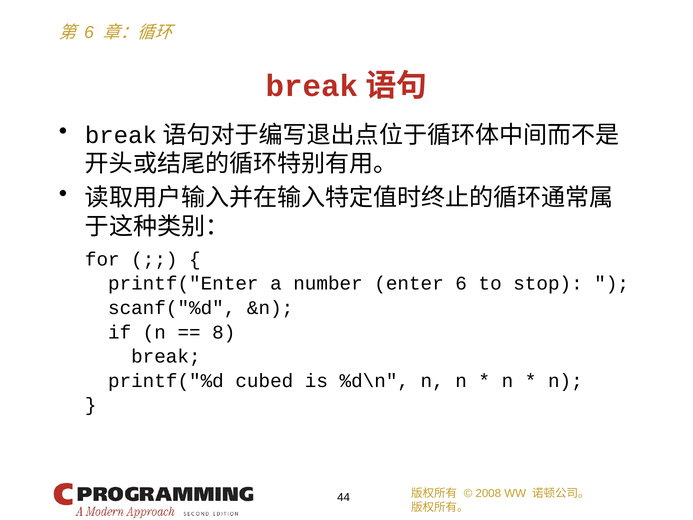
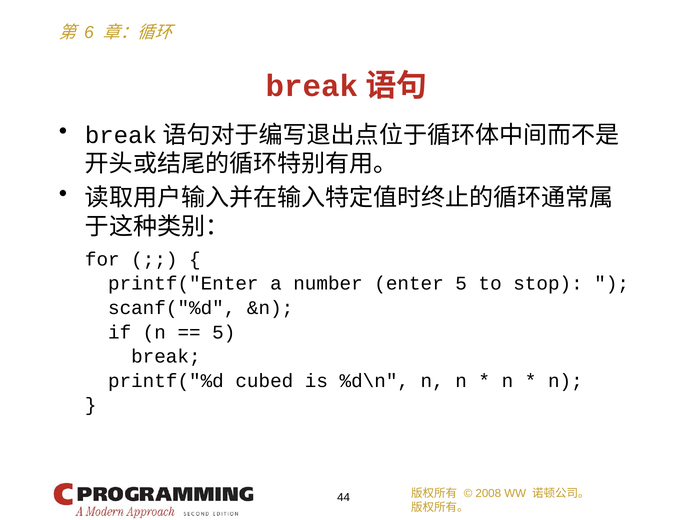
enter 6: 6 -> 5
8 at (224, 332): 8 -> 5
